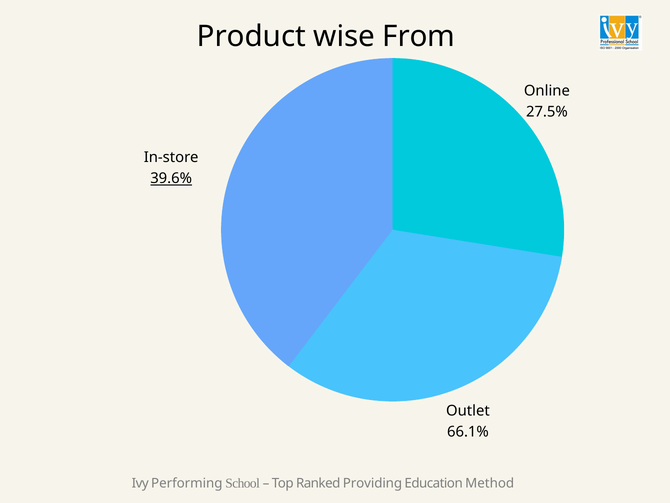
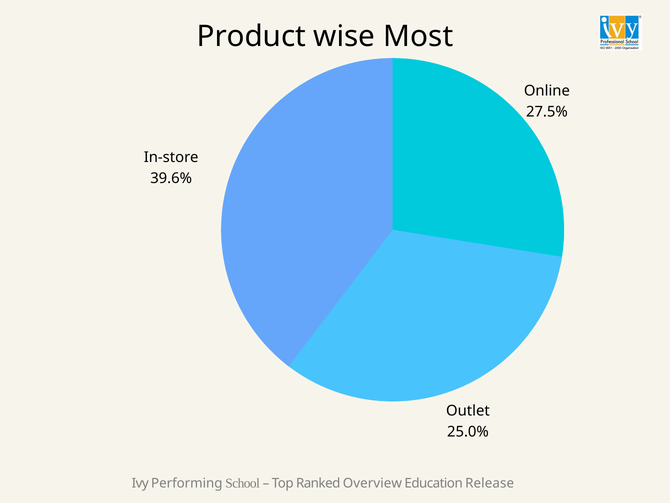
From: From -> Most
39.6% underline: present -> none
66.1%: 66.1% -> 25.0%
Providing: Providing -> Overview
Method: Method -> Release
